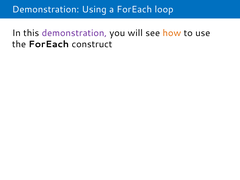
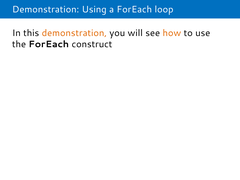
demonstration at (74, 33) colour: purple -> orange
